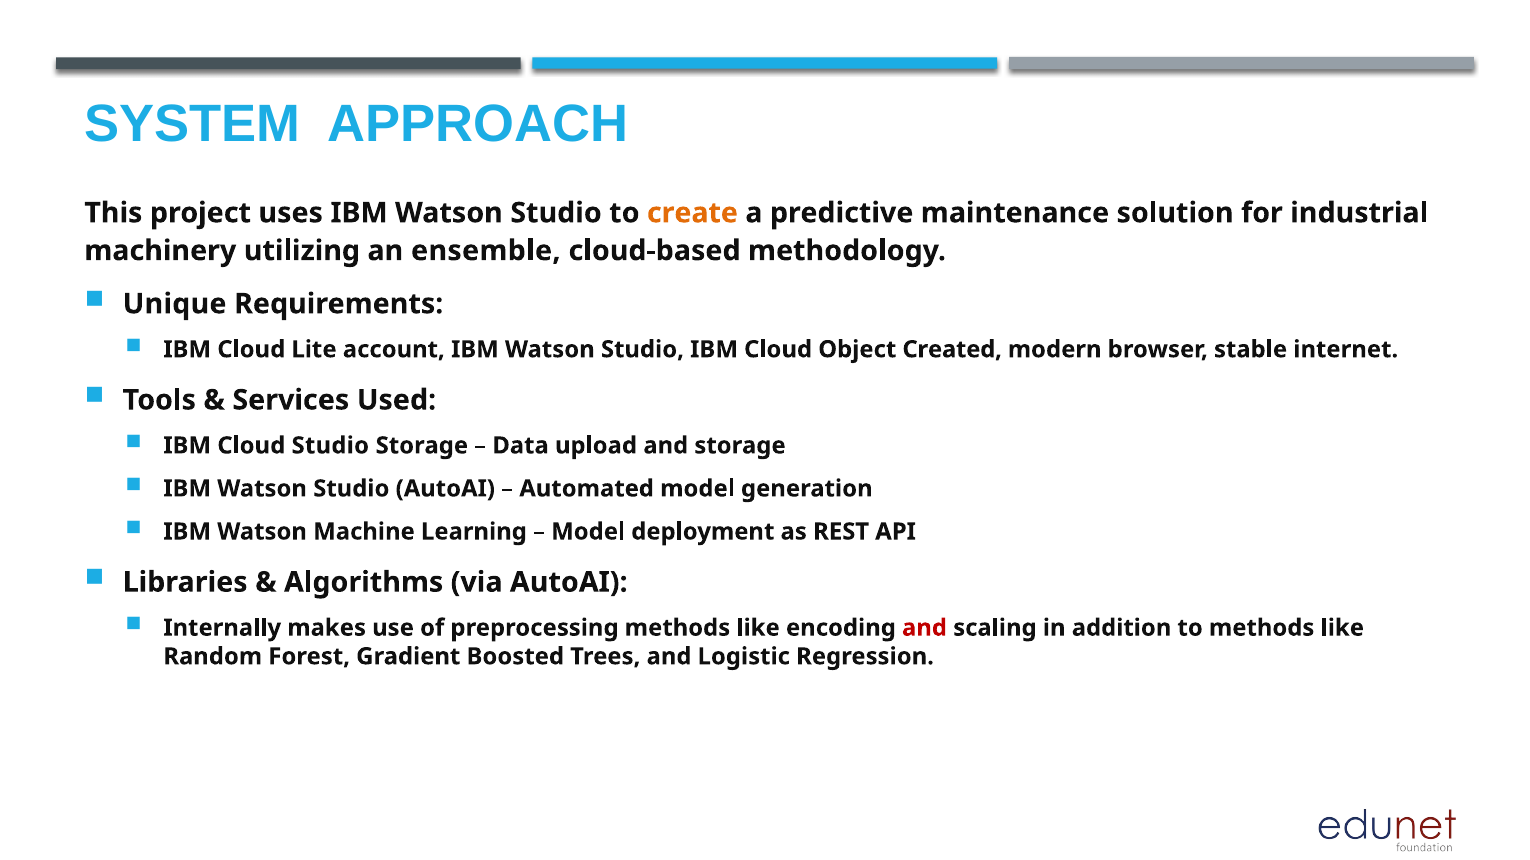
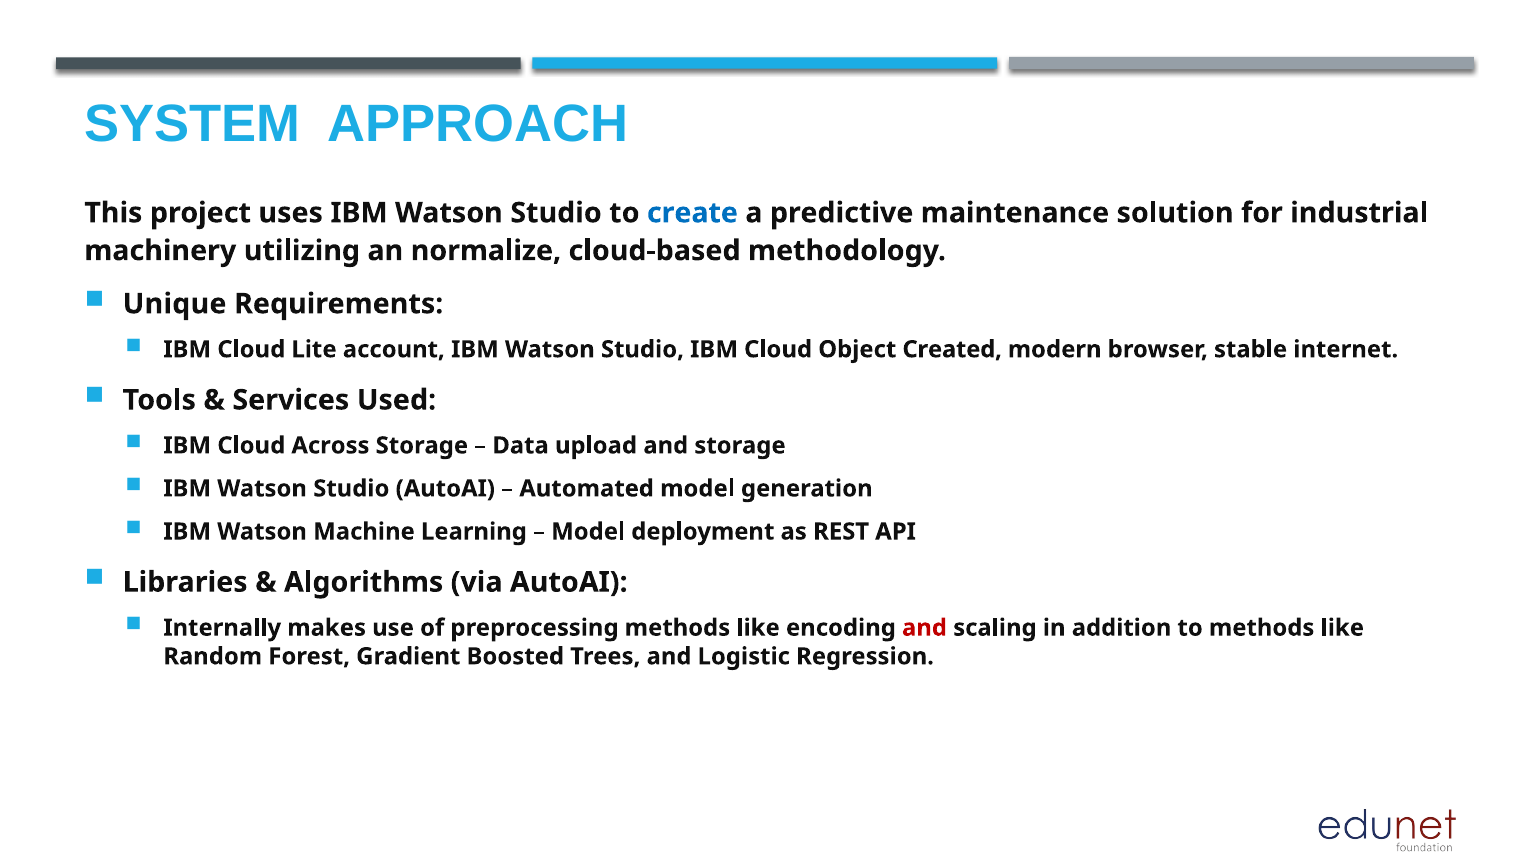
create colour: orange -> blue
ensemble: ensemble -> normalize
Cloud Studio: Studio -> Across
